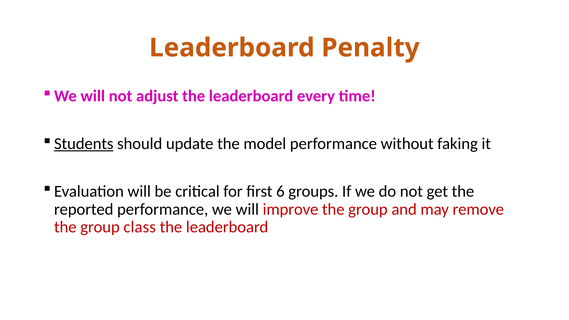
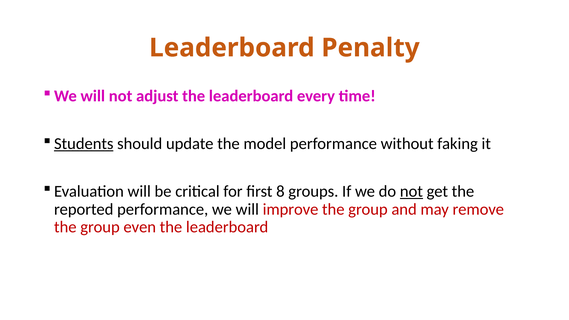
6: 6 -> 8
not at (411, 191) underline: none -> present
class: class -> even
